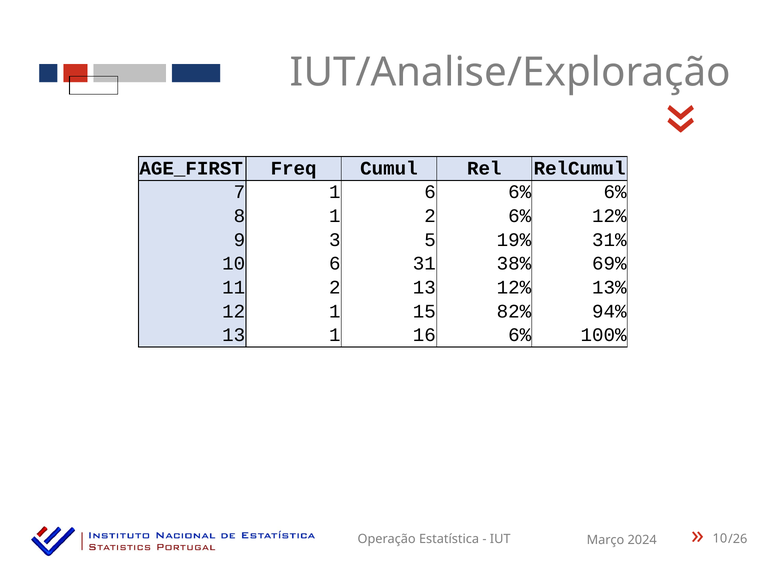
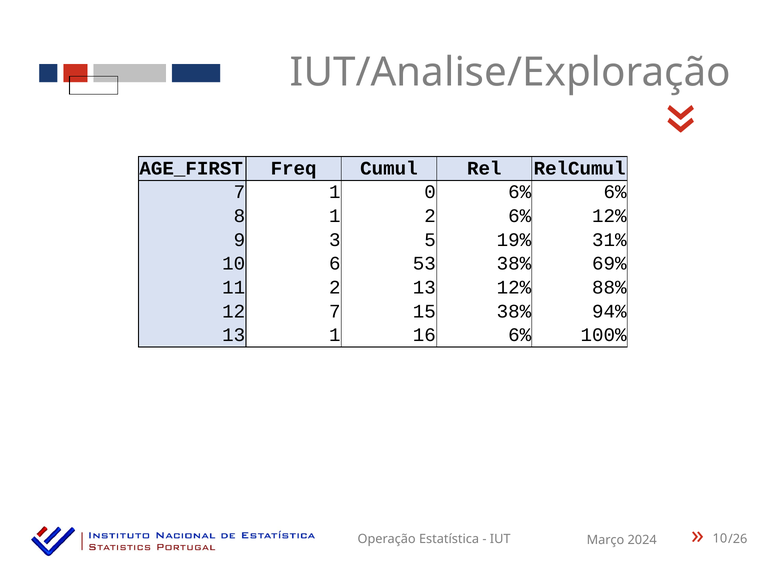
1 6: 6 -> 0
31: 31 -> 53
13%: 13% -> 88%
12 1: 1 -> 7
15 82%: 82% -> 38%
